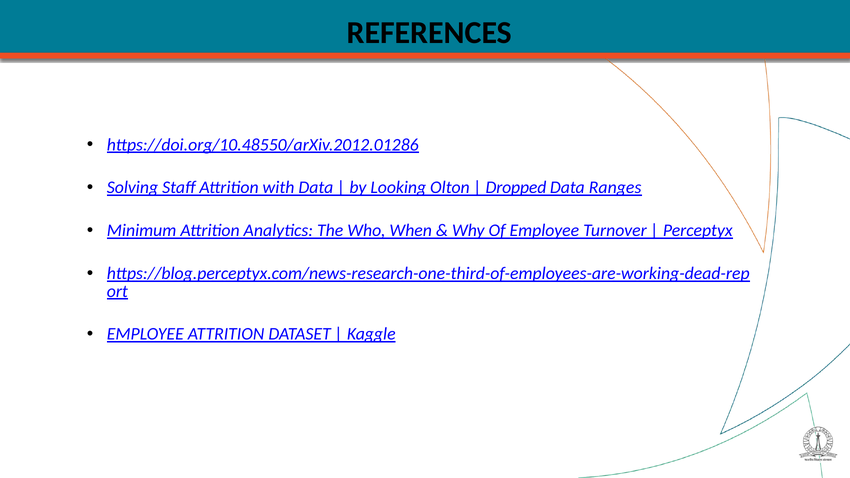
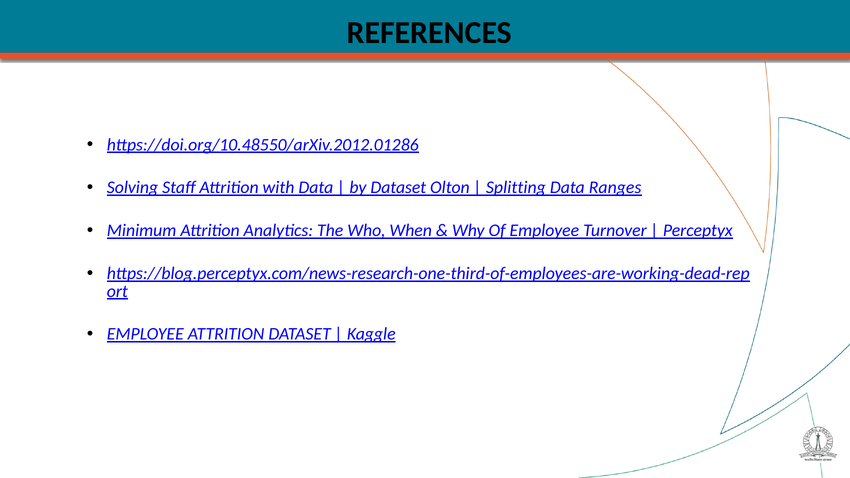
by Looking: Looking -> Dataset
Dropped: Dropped -> Splitting
